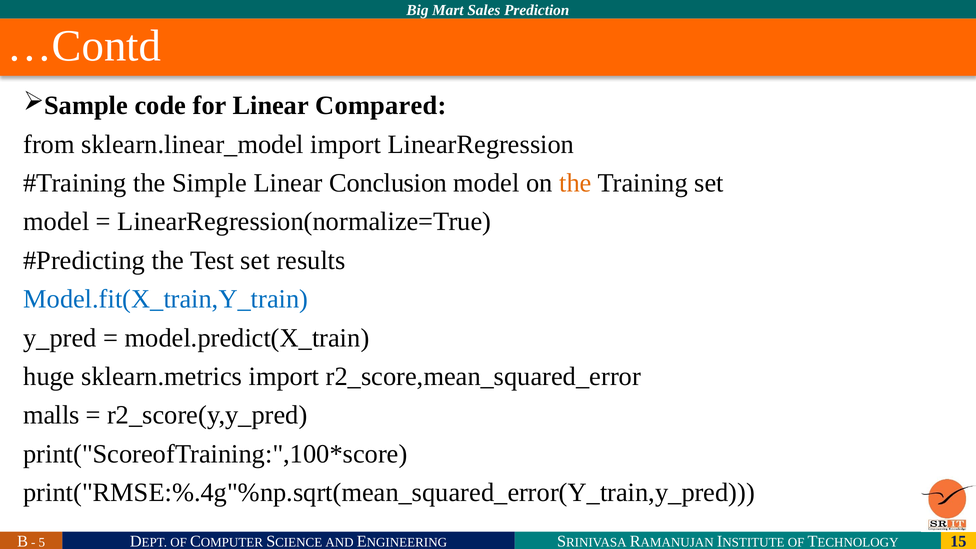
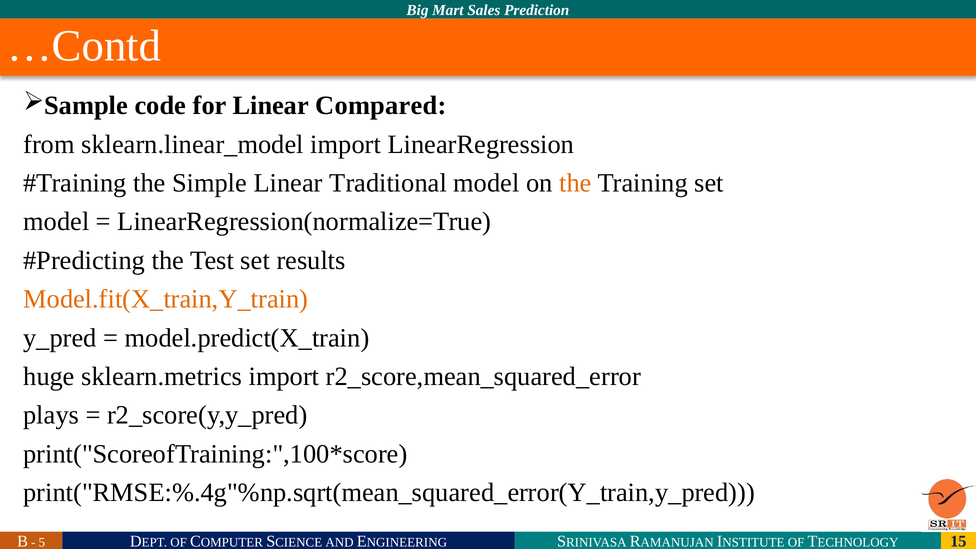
Conclusion: Conclusion -> Traditional
Model.fit(X_train,Y_train colour: blue -> orange
malls: malls -> plays
